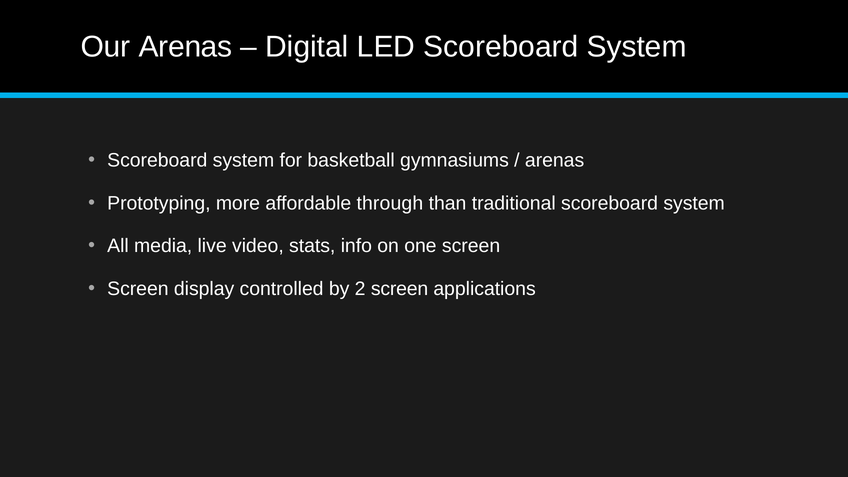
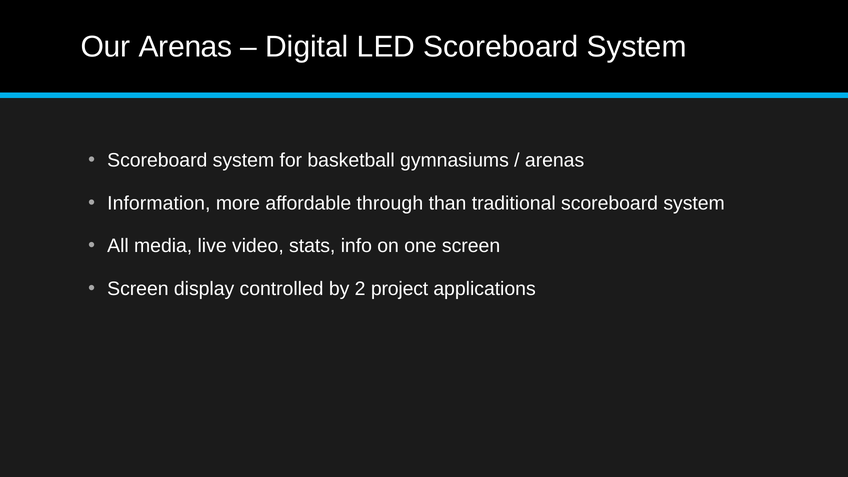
Prototyping: Prototyping -> Information
2 screen: screen -> project
